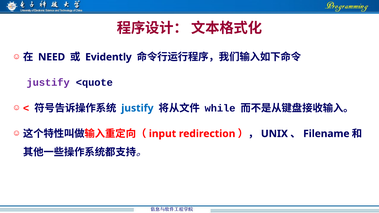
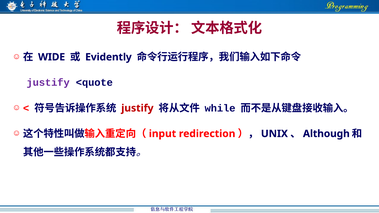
NEED: NEED -> WIDE
justify at (137, 108) colour: blue -> red
Filename: Filename -> Although
